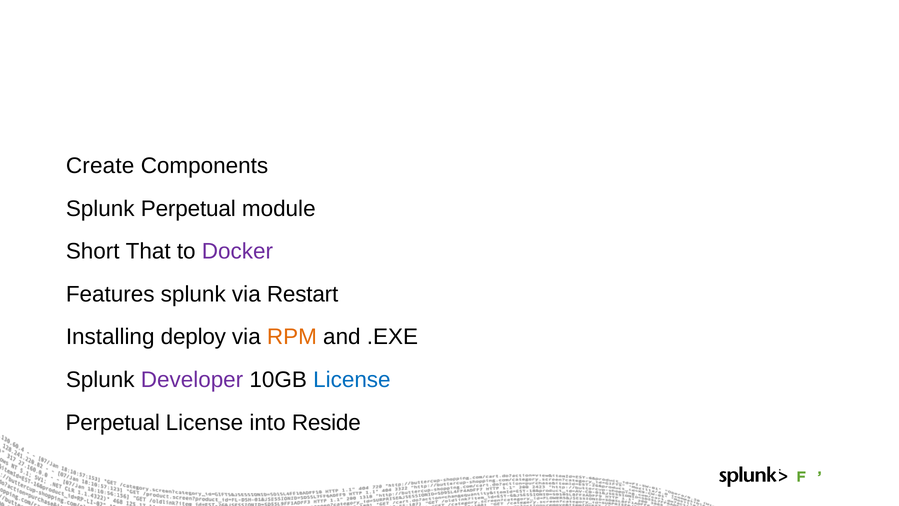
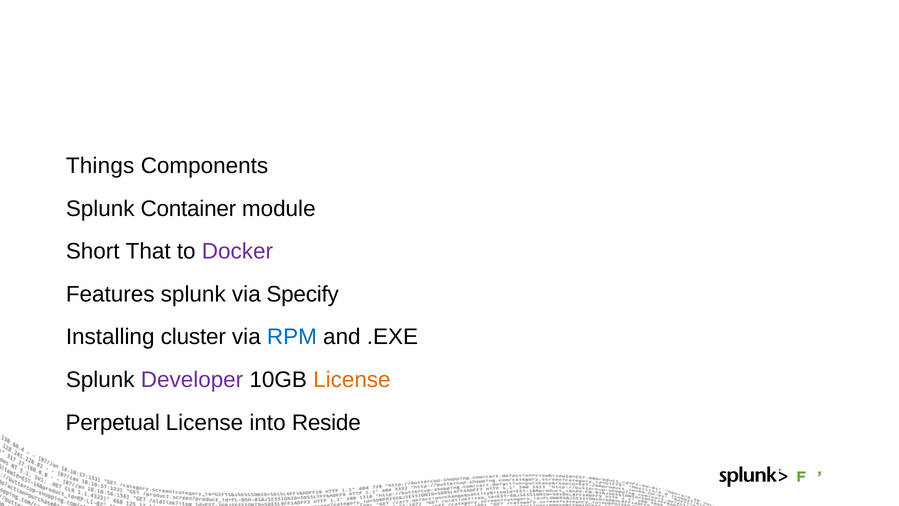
Create: Create -> Things
Splunk Perpetual: Perpetual -> Container
Restart: Restart -> Specify
deploy: deploy -> cluster
RPM colour: orange -> blue
License at (352, 380) colour: blue -> orange
